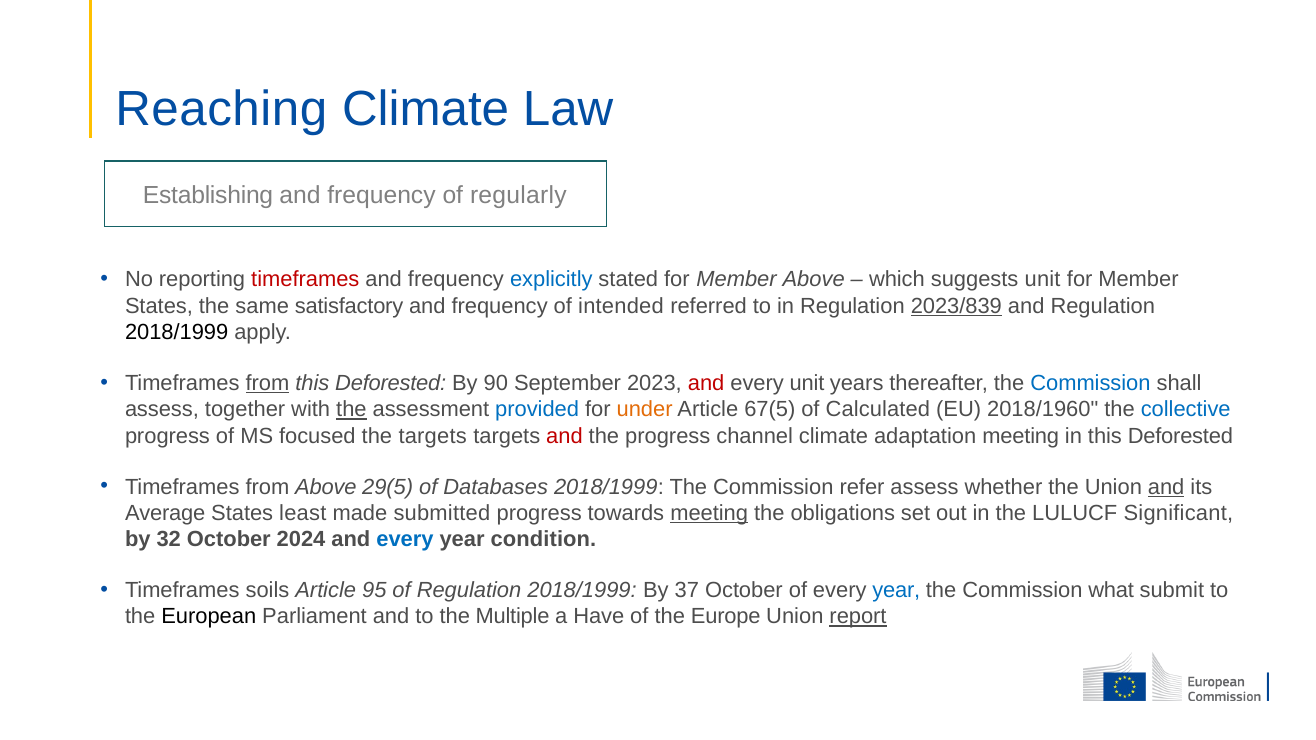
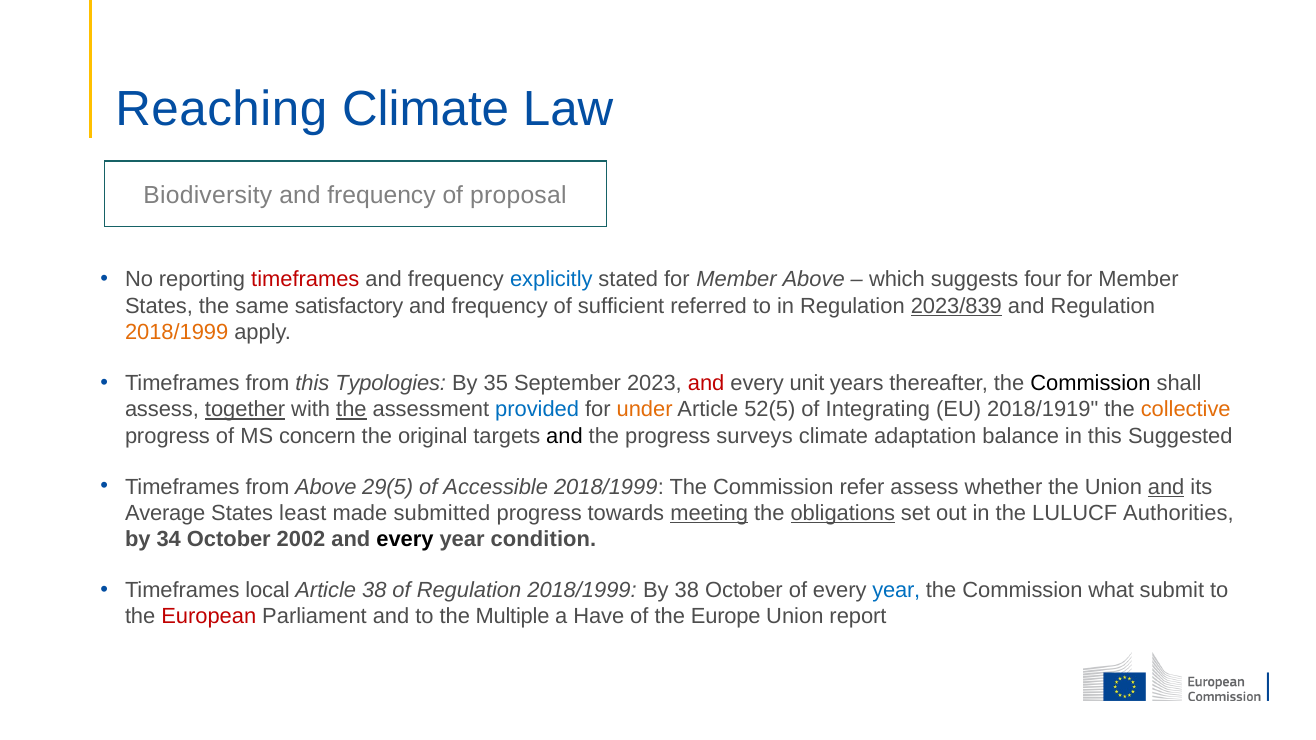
Establishing: Establishing -> Biodiversity
regularly: regularly -> proposal
suggests unit: unit -> four
intended: intended -> sufficient
2018/1999 at (177, 332) colour: black -> orange
from at (267, 383) underline: present -> none
Deforested at (391, 383): Deforested -> Typologies
90: 90 -> 35
Commission at (1090, 383) colour: blue -> black
together underline: none -> present
67(5: 67(5 -> 52(5
Calculated: Calculated -> Integrating
2018/1960: 2018/1960 -> 2018/1919
collective colour: blue -> orange
focused: focused -> concern
the targets: targets -> original
and at (564, 436) colour: red -> black
channel: channel -> surveys
adaptation meeting: meeting -> balance
in this Deforested: Deforested -> Suggested
Databases: Databases -> Accessible
obligations underline: none -> present
Significant: Significant -> Authorities
32: 32 -> 34
2024: 2024 -> 2002
every at (405, 540) colour: blue -> black
soils: soils -> local
Article 95: 95 -> 38
By 37: 37 -> 38
European colour: black -> red
report underline: present -> none
